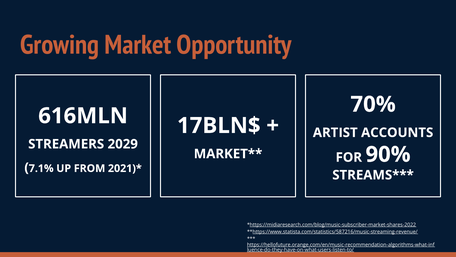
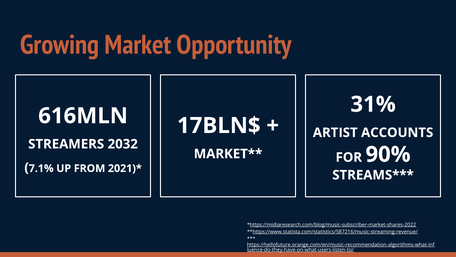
70%: 70% -> 31%
2029: 2029 -> 2032
